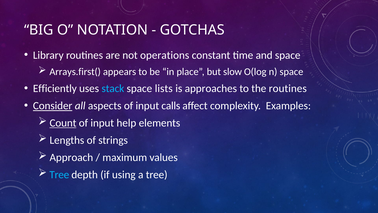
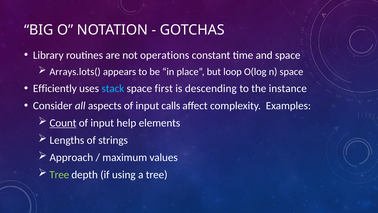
Arrays.first(: Arrays.first( -> Arrays.lots(
slow: slow -> loop
lists: lists -> first
approaches: approaches -> descending
the routines: routines -> instance
Consider underline: present -> none
Tree at (59, 174) colour: light blue -> light green
